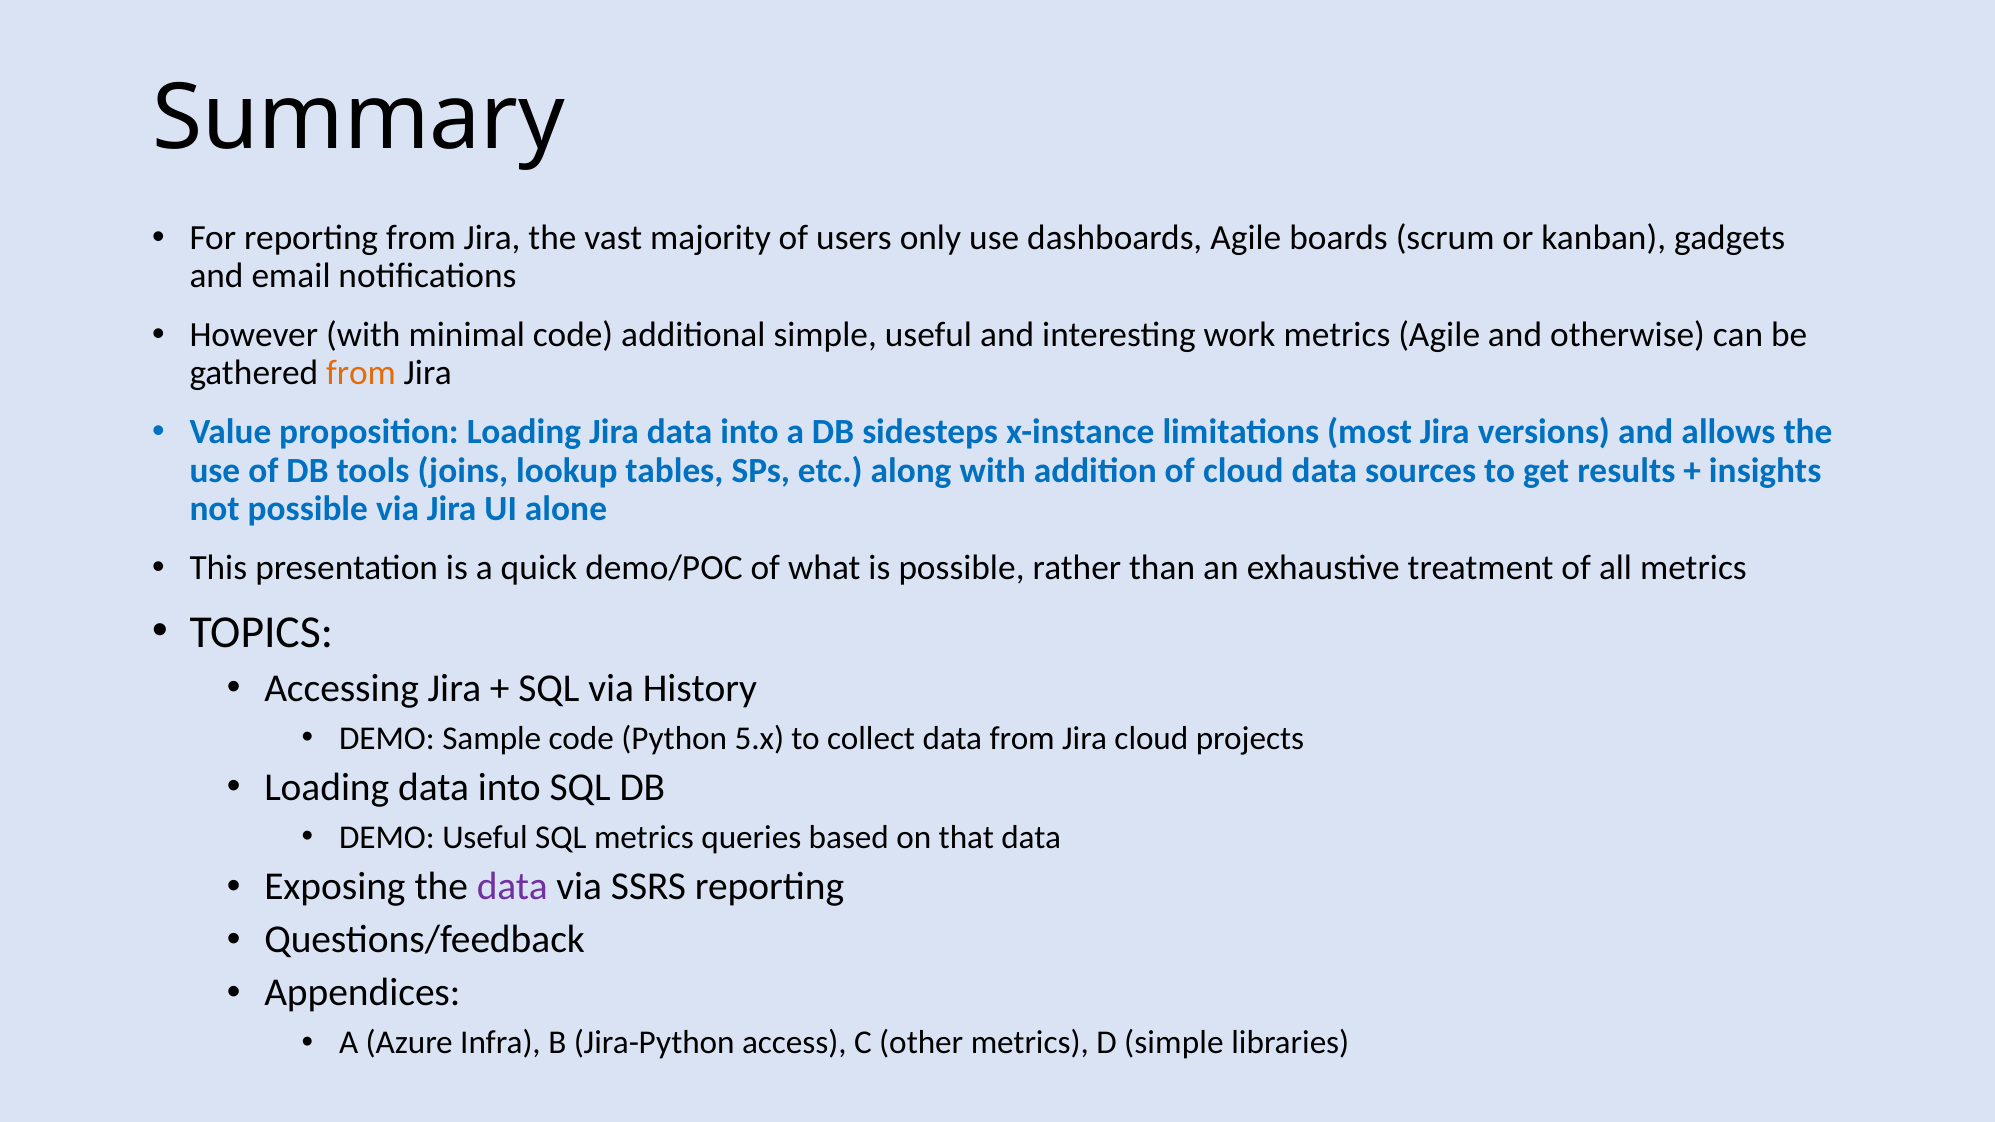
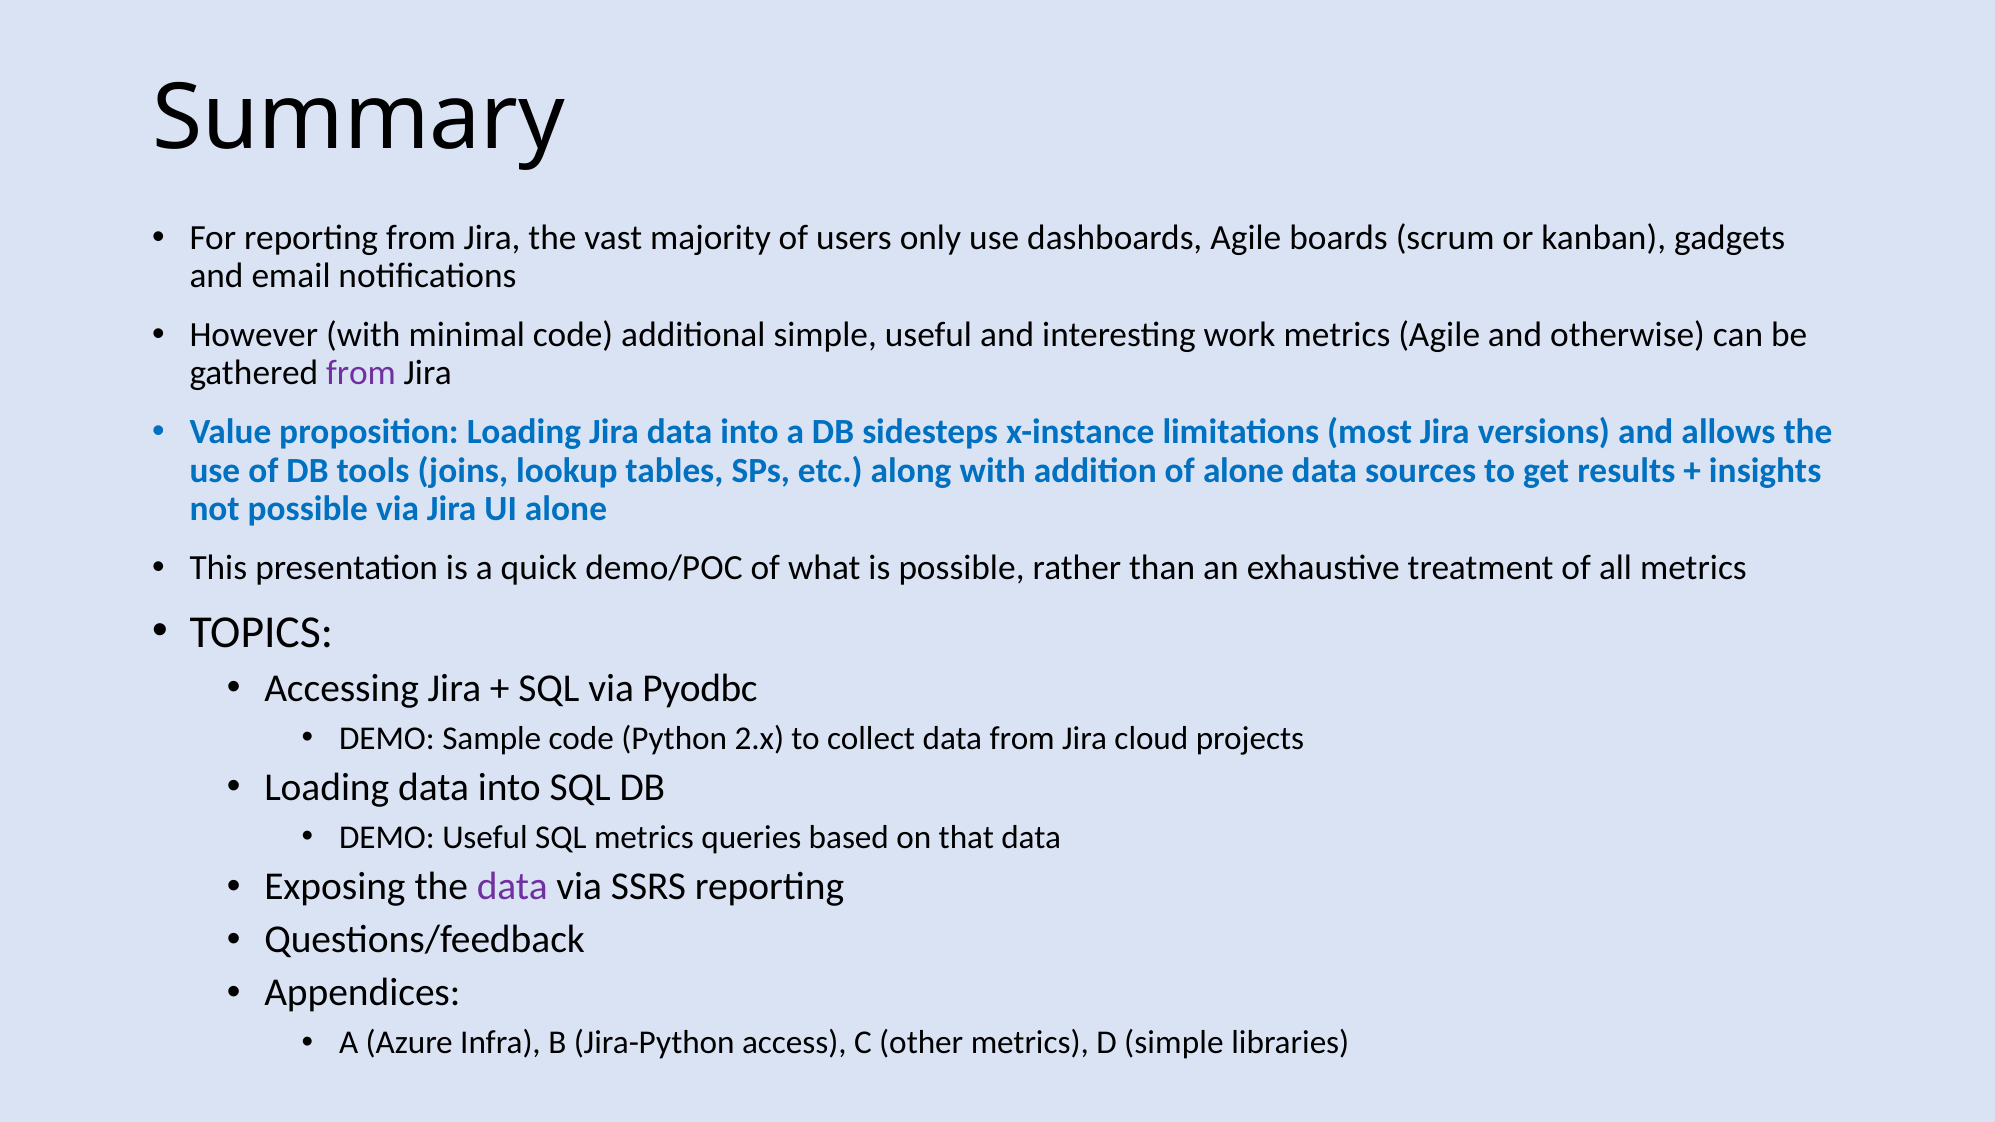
from at (361, 373) colour: orange -> purple
of cloud: cloud -> alone
History: History -> Pyodbc
5.x: 5.x -> 2.x
